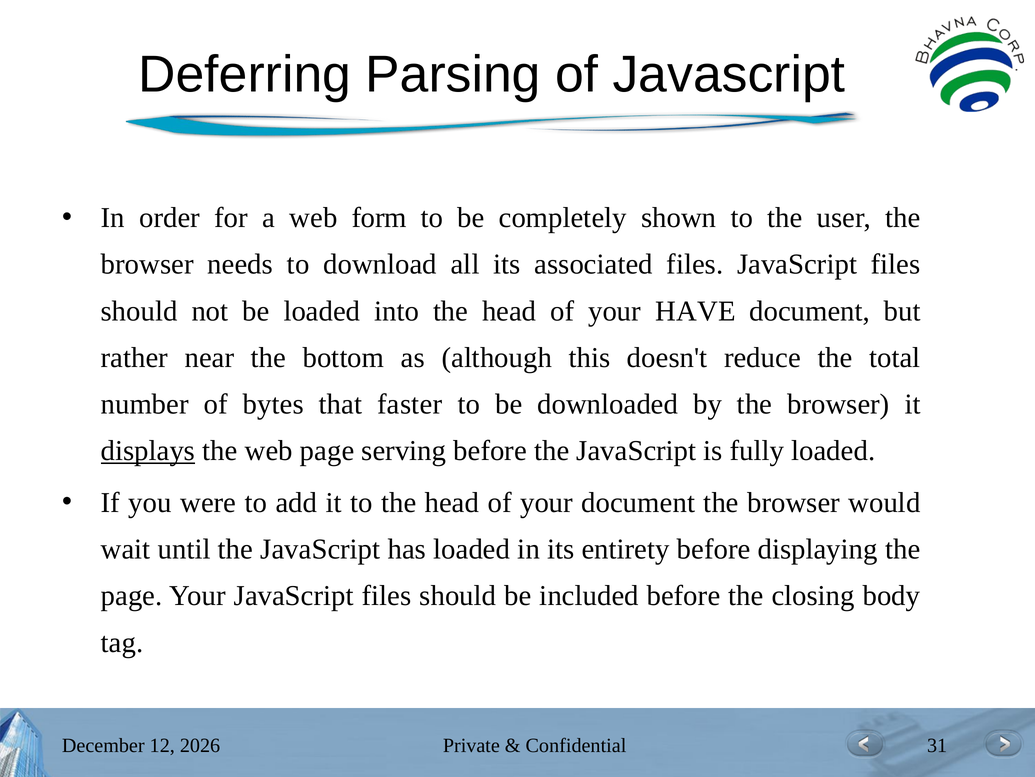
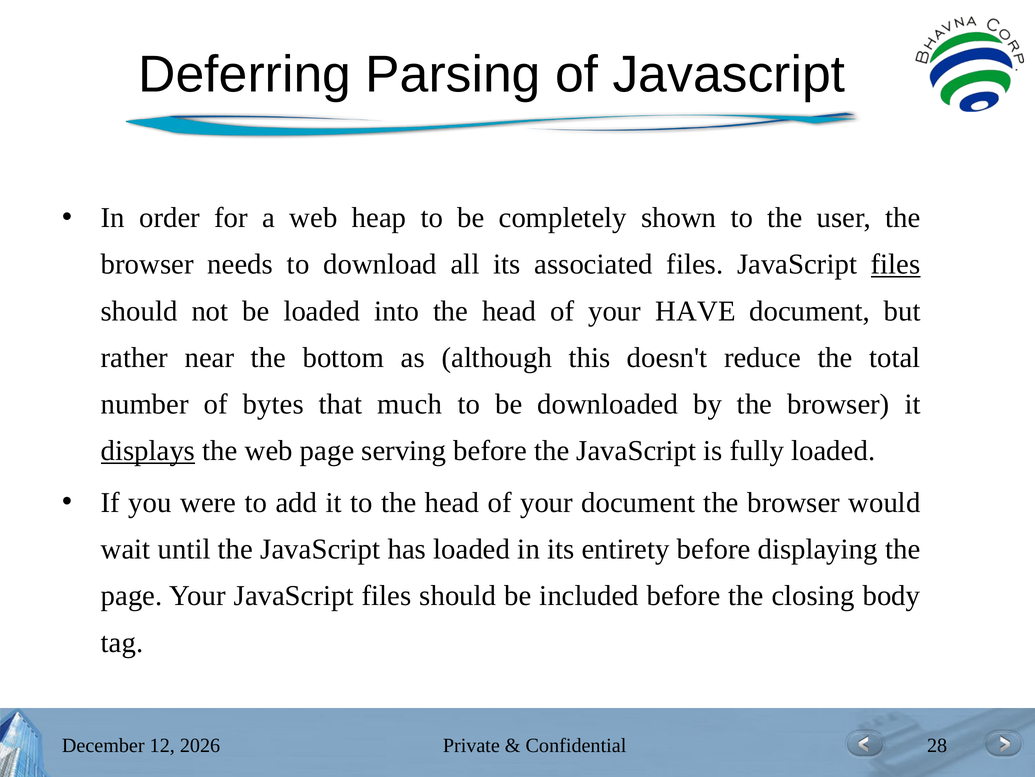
form: form -> heap
files at (896, 264) underline: none -> present
faster: faster -> much
31: 31 -> 28
